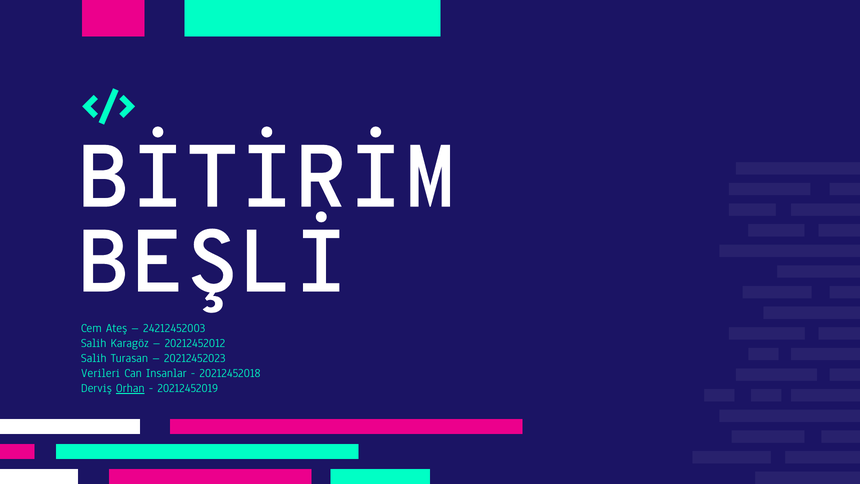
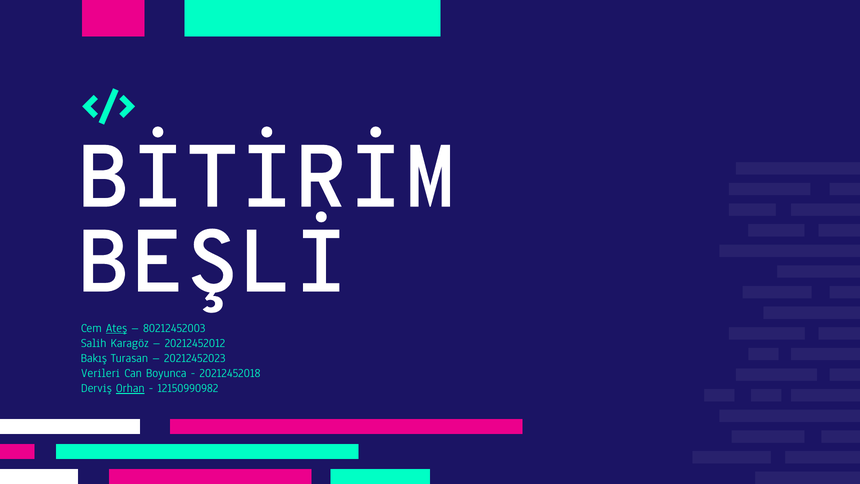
Ateş underline: none -> present
24212452003: 24212452003 -> 80212452003
Salih at (94, 358): Salih -> Bakış
Insanlar: Insanlar -> Boyunca
20212452019: 20212452019 -> 12150990982
